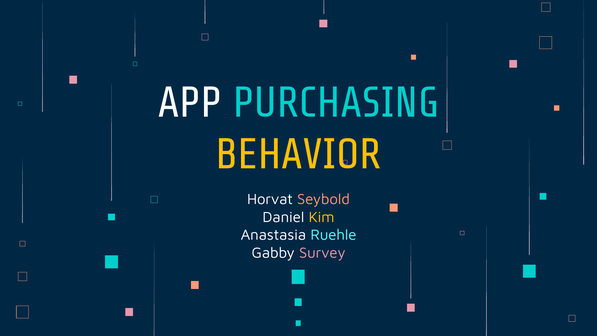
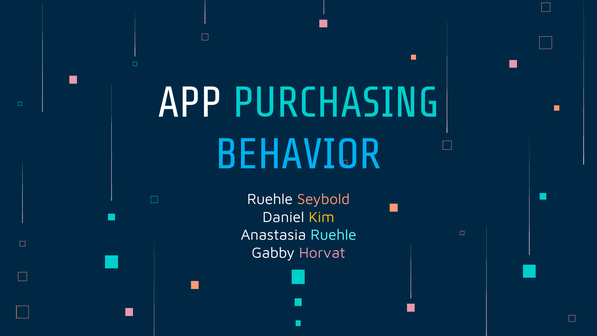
BEHAVIOR colour: yellow -> light blue
Horvat at (270, 199): Horvat -> Ruehle
Survey: Survey -> Horvat
